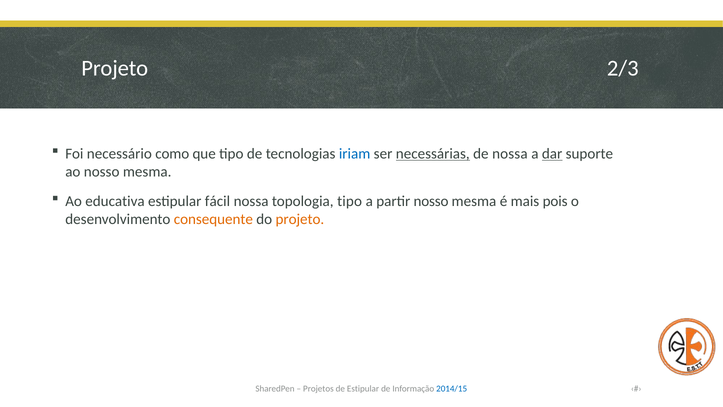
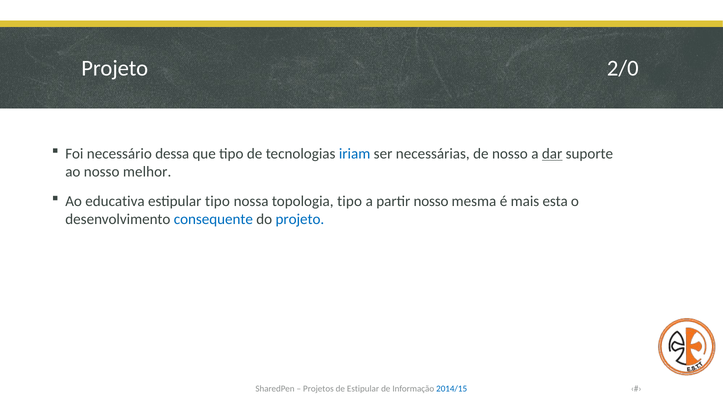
2/3: 2/3 -> 2/0
como: como -> dessa
necessárias underline: present -> none
de nossa: nossa -> nosso
ao nosso mesma: mesma -> melhor
estipular fácil: fácil -> tipo
pois: pois -> esta
consequente colour: orange -> blue
projeto at (300, 219) colour: orange -> blue
